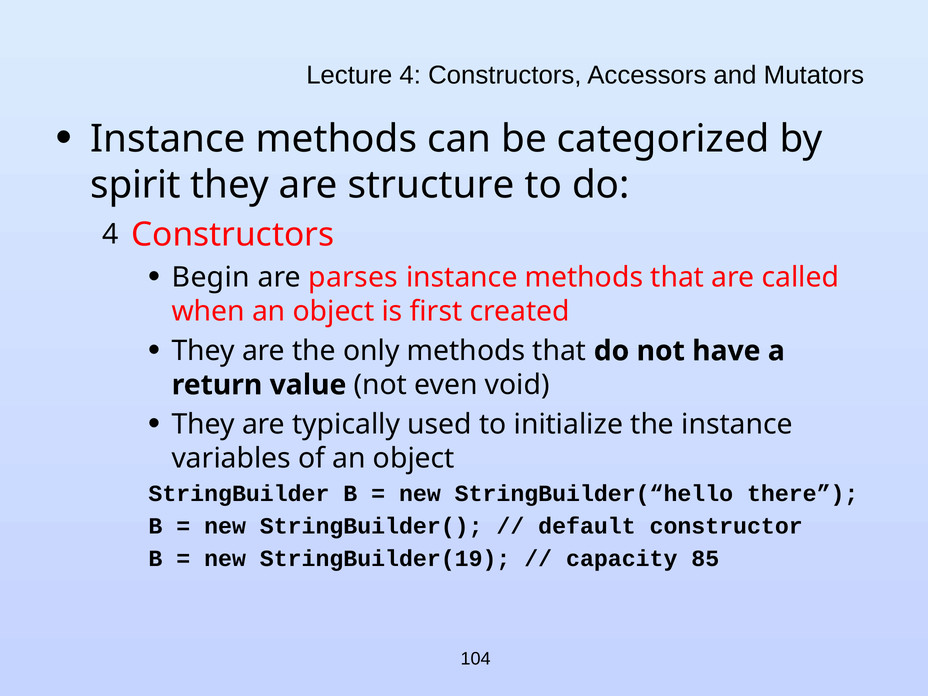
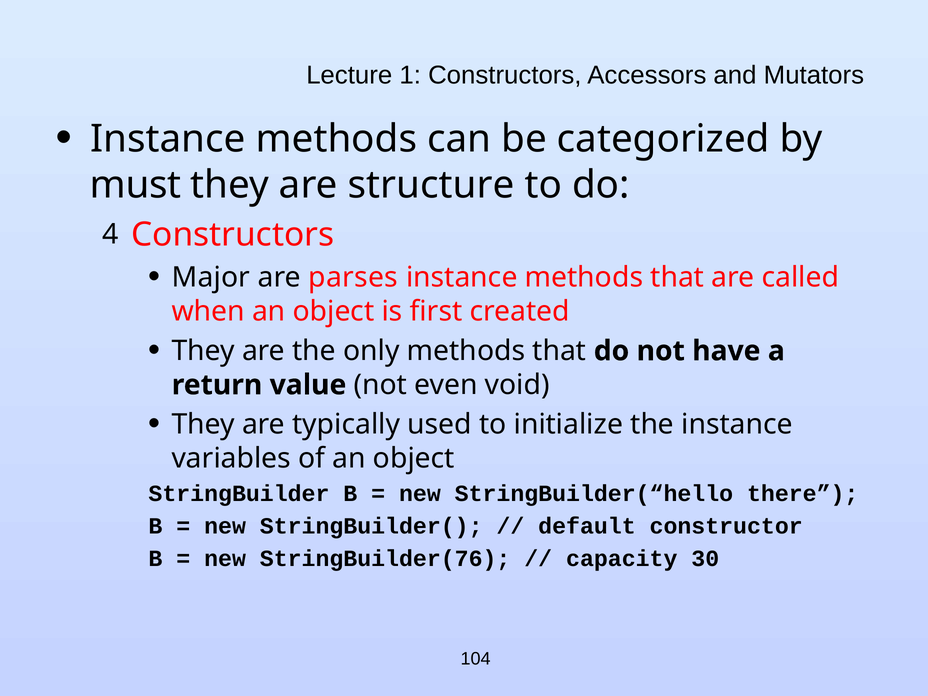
Lecture 4: 4 -> 1
spirit: spirit -> must
Begin: Begin -> Major
StringBuilder(19: StringBuilder(19 -> StringBuilder(76
85: 85 -> 30
